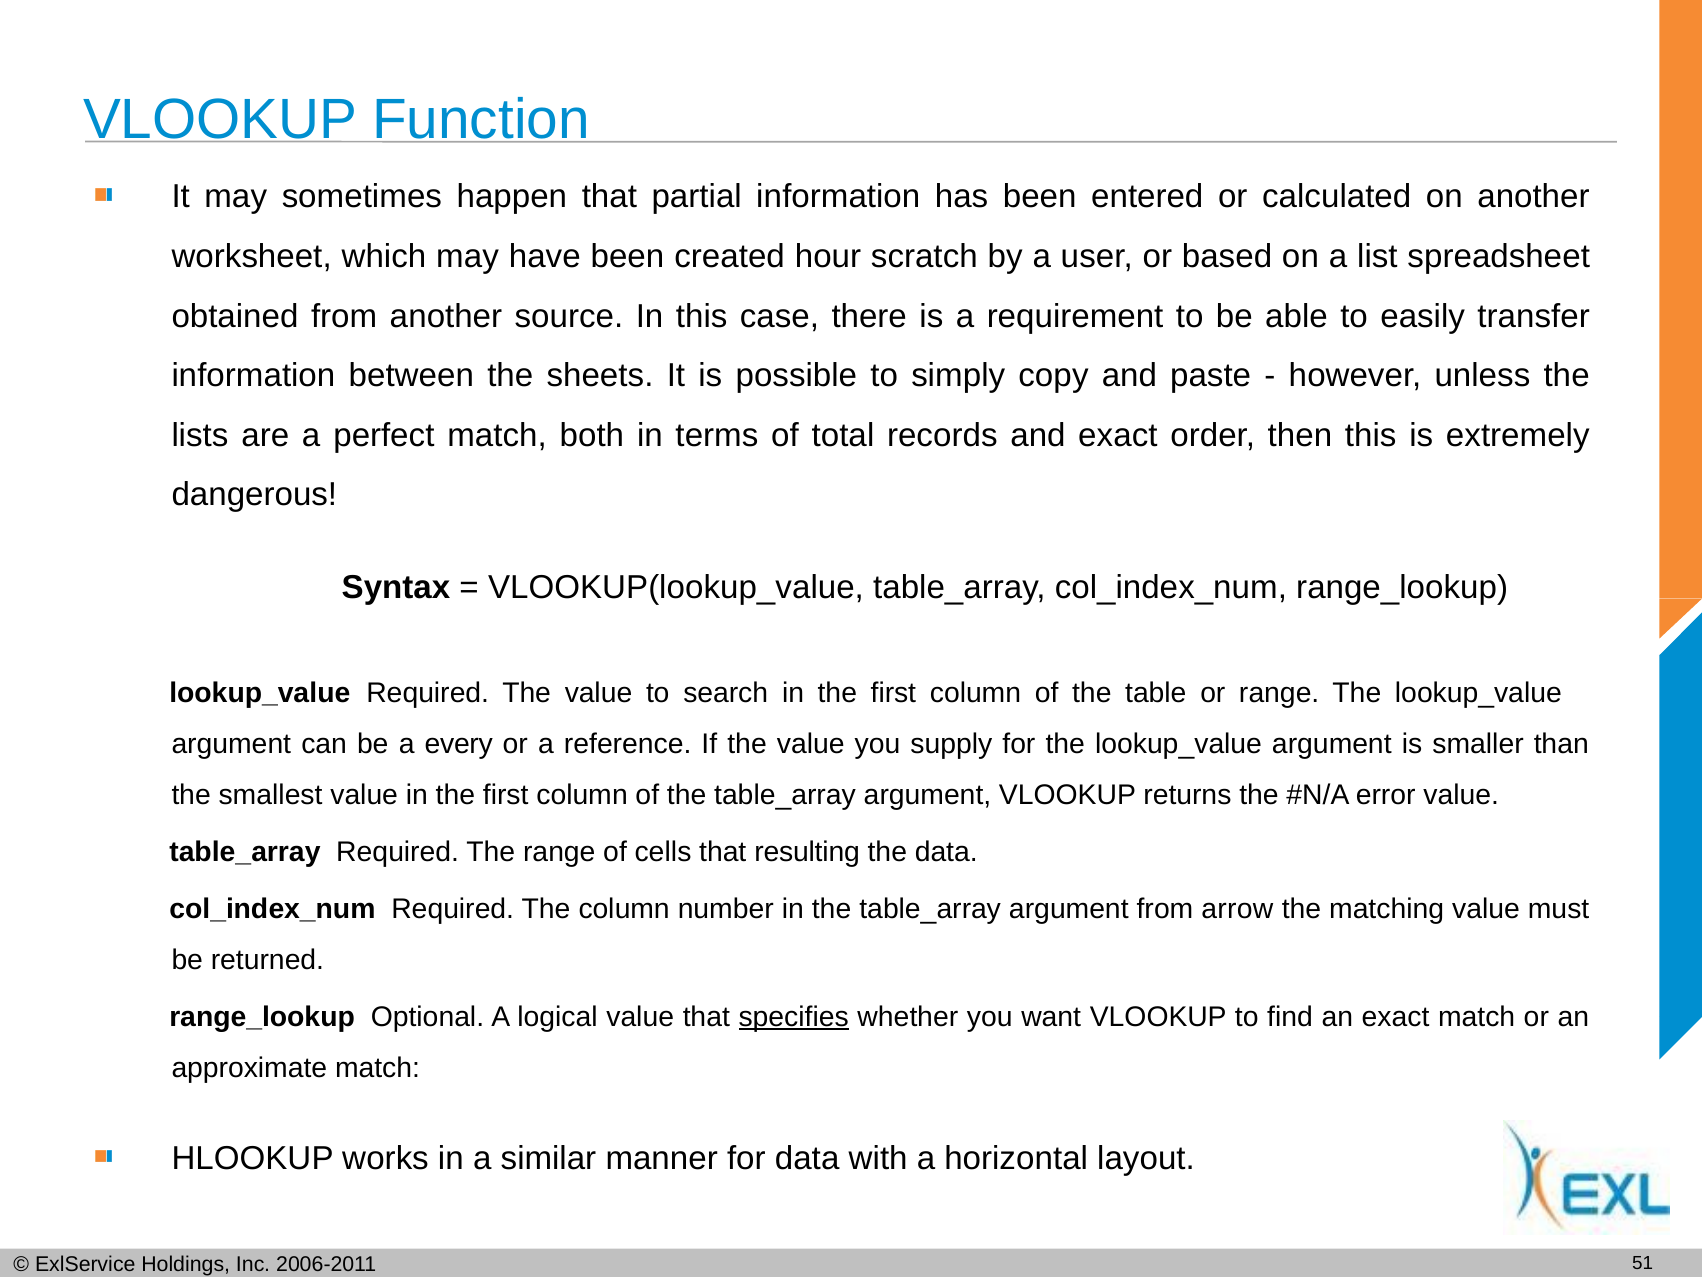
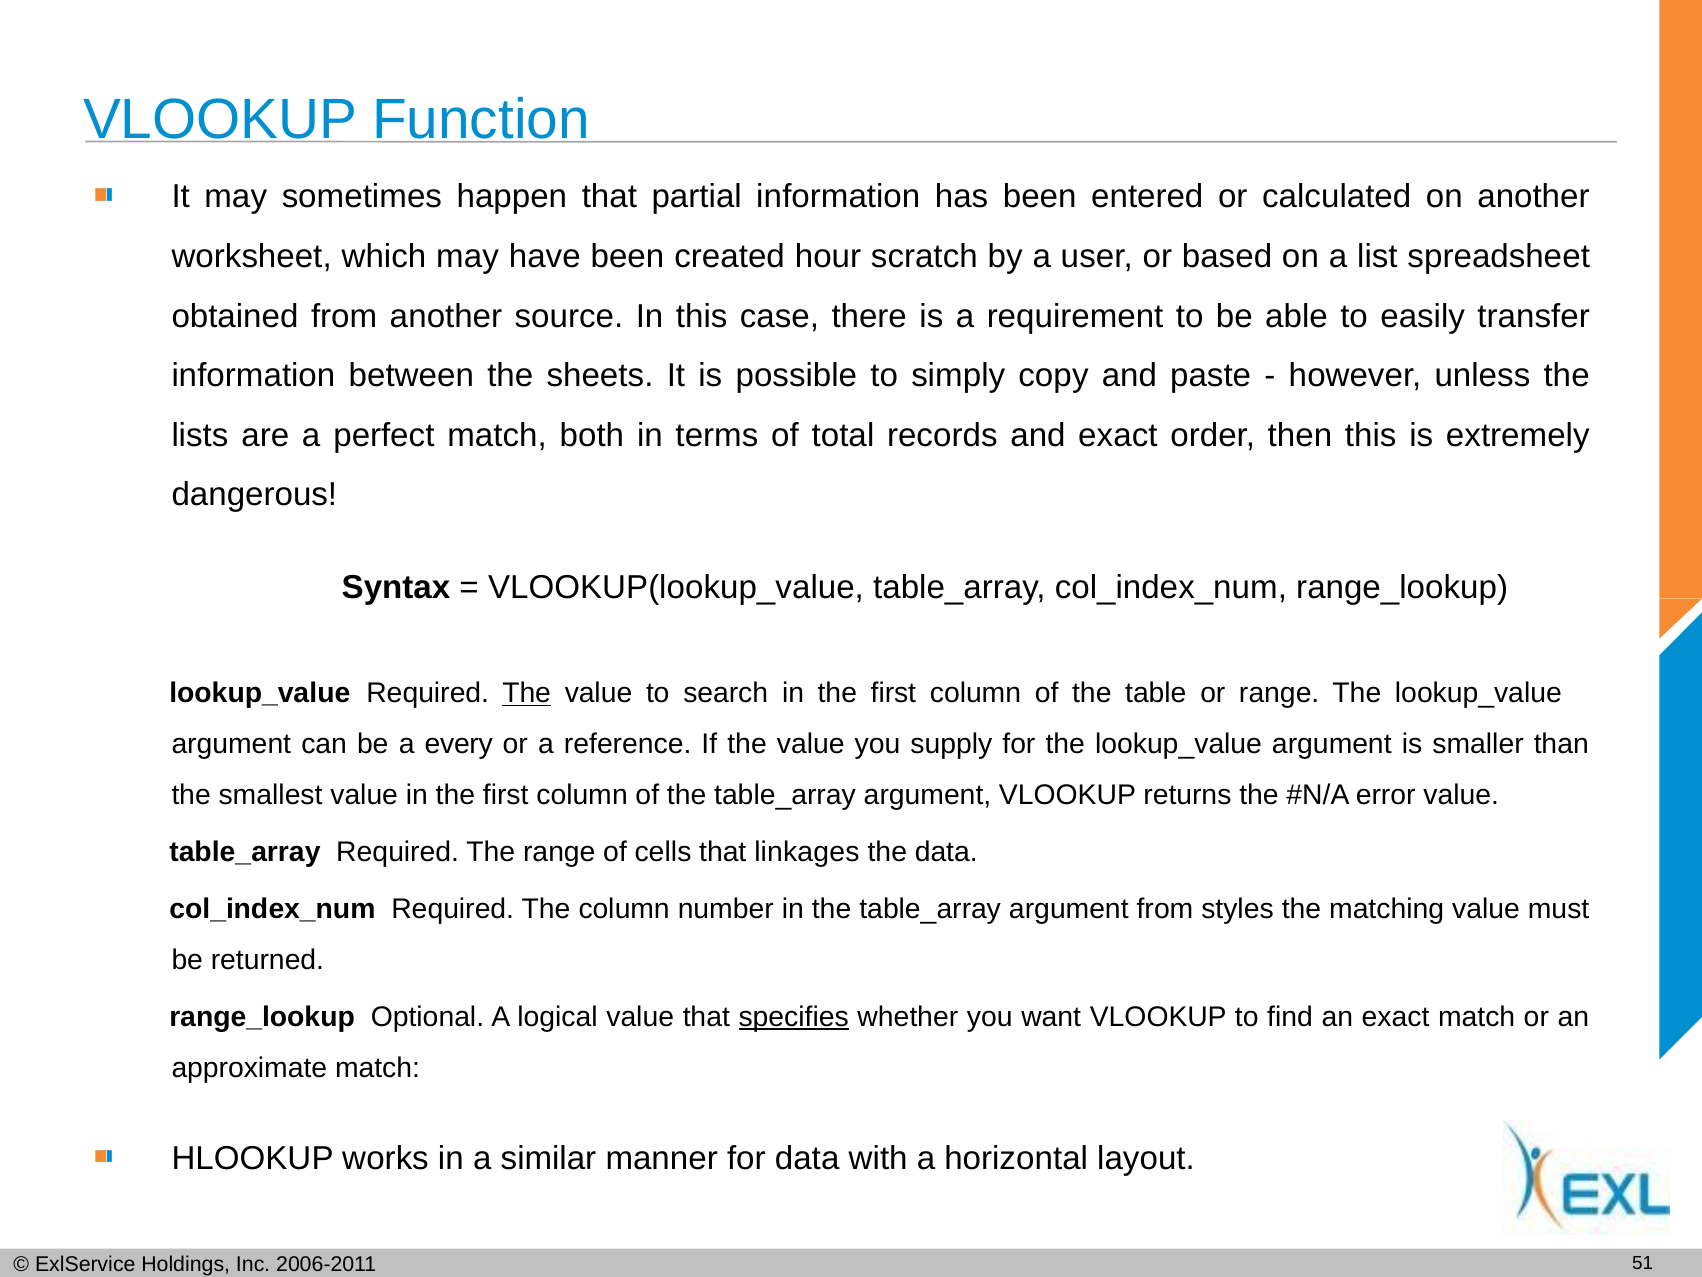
The at (527, 693) underline: none -> present
resulting: resulting -> linkages
arrow: arrow -> styles
